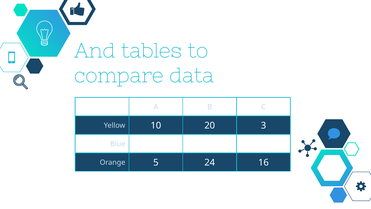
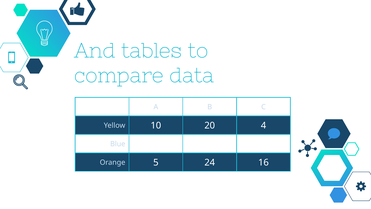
3: 3 -> 4
